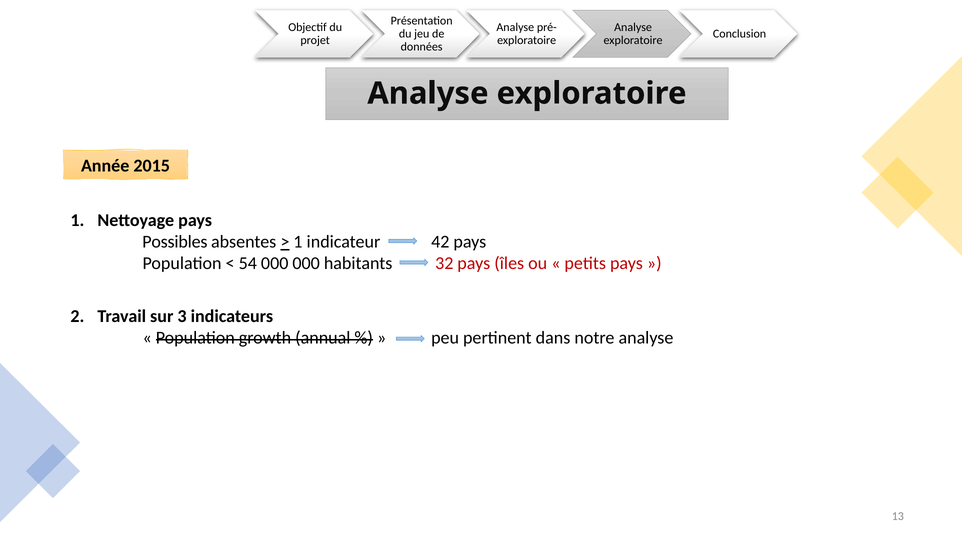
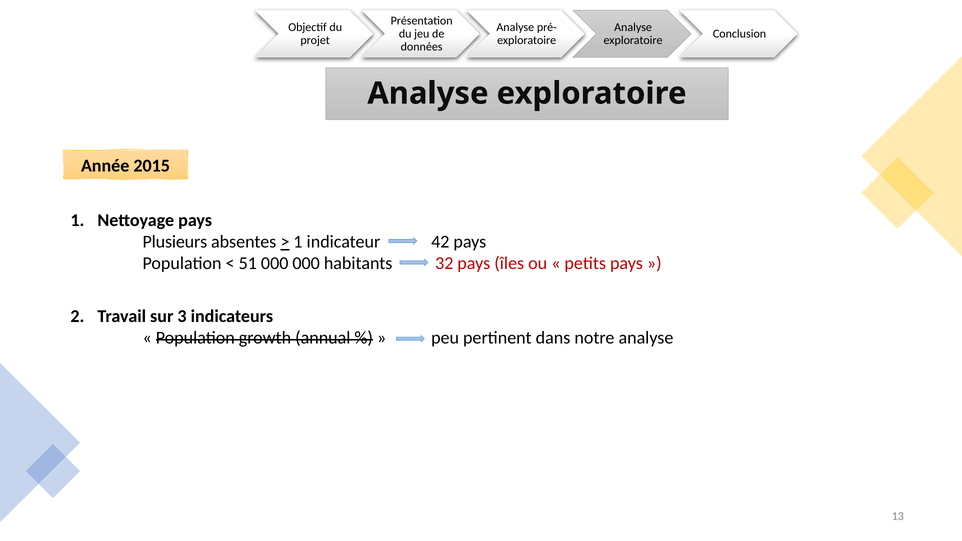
Possibles: Possibles -> Plusieurs
54: 54 -> 51
